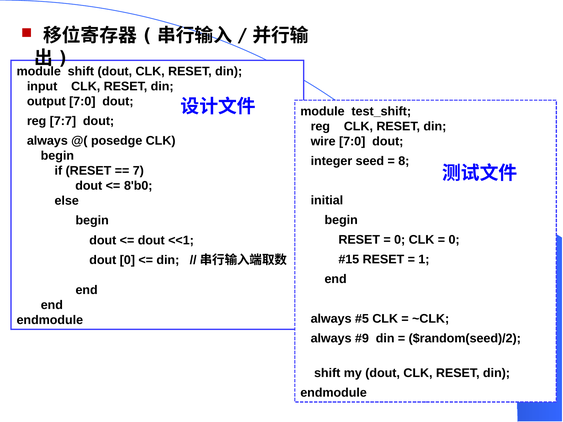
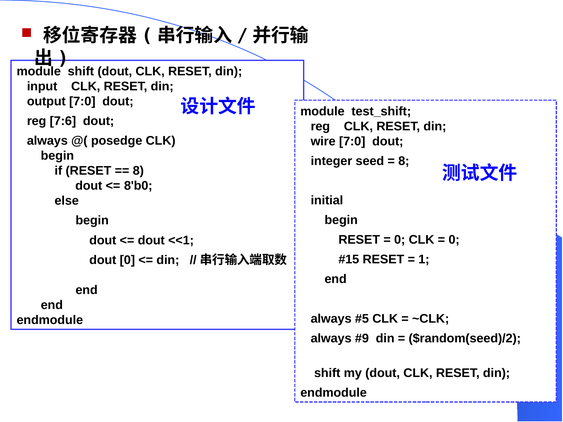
7:7: 7:7 -> 7:6
7 at (138, 171): 7 -> 8
